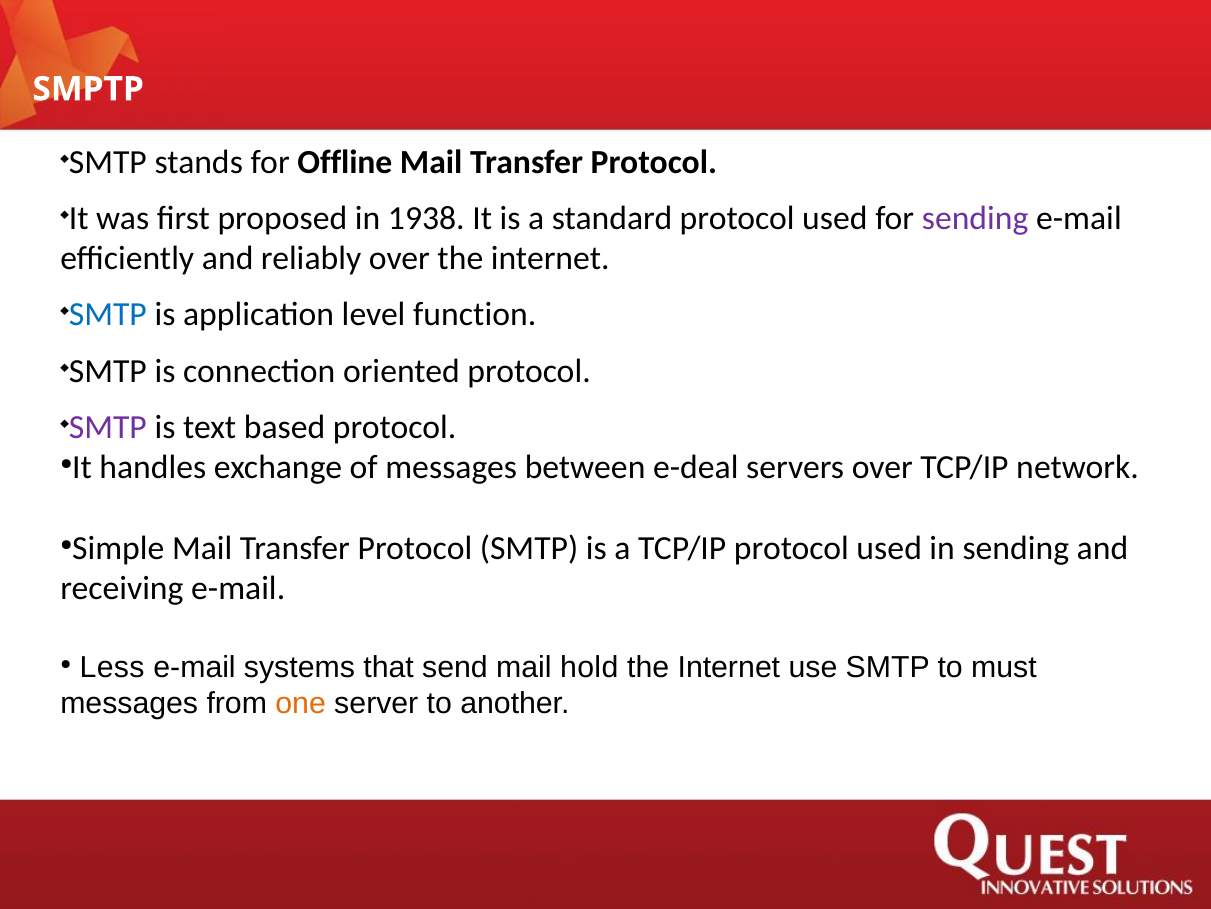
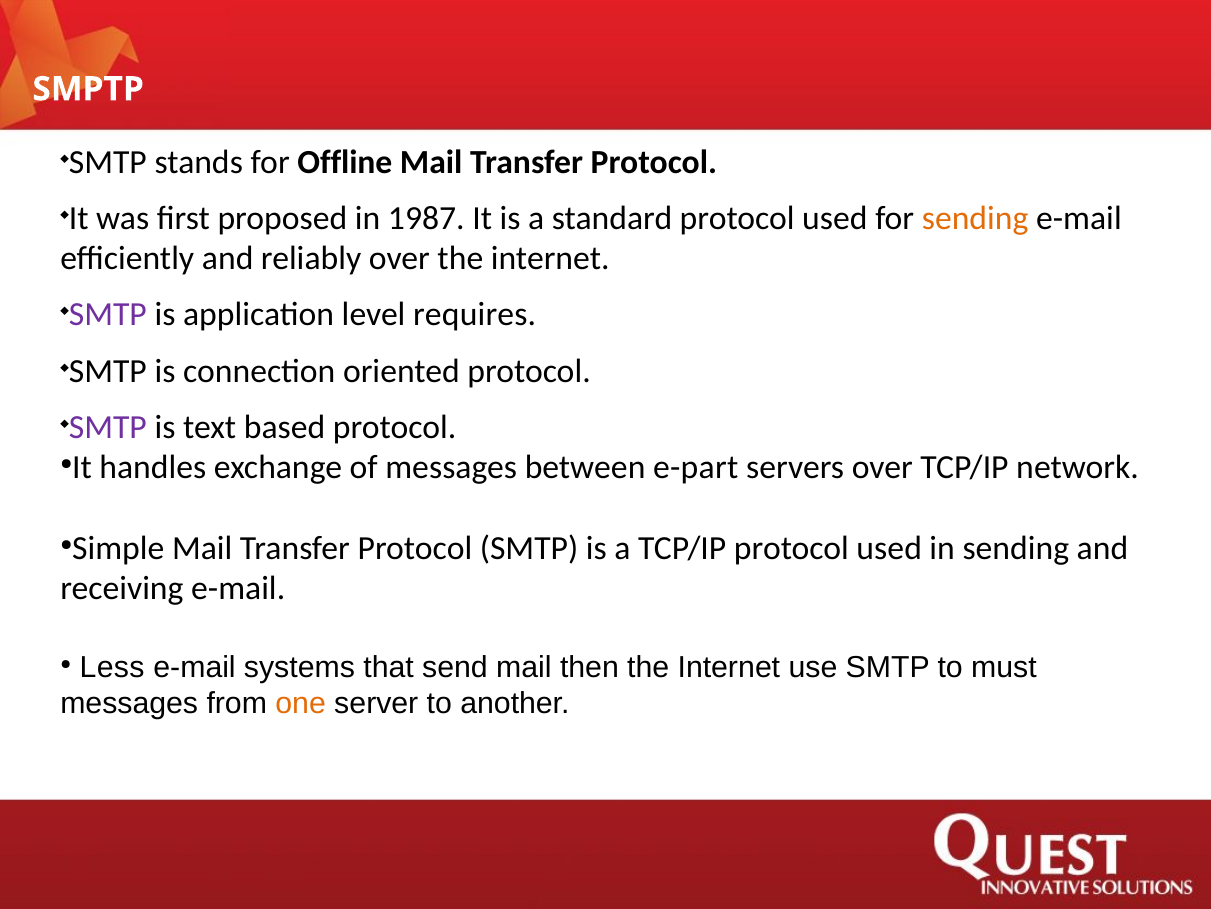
1938: 1938 -> 1987
sending at (975, 218) colour: purple -> orange
SMTP at (108, 315) colour: blue -> purple
function: function -> requires
e-deal: e-deal -> e-part
hold: hold -> then
